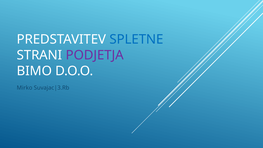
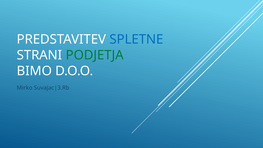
PODJETJA colour: purple -> green
